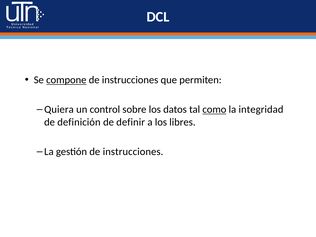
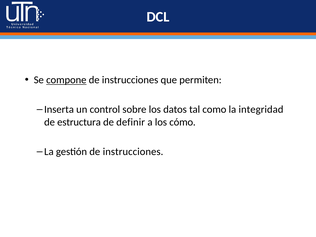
Quiera: Quiera -> Inserta
como underline: present -> none
definición: definición -> estructura
libres: libres -> cómo
